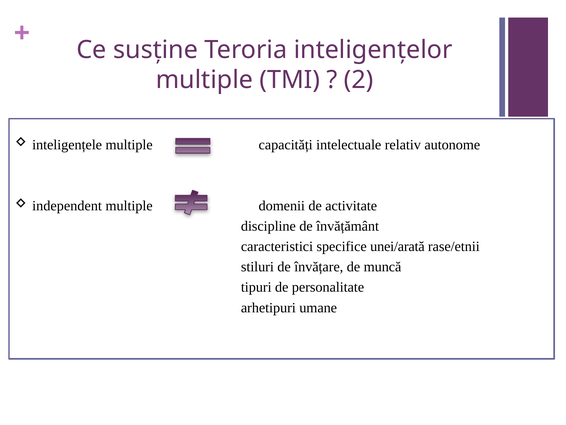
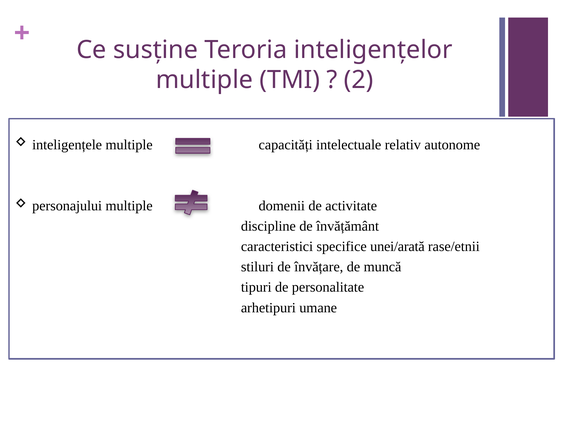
independent: independent -> personajului
